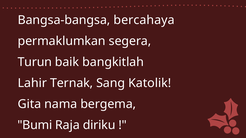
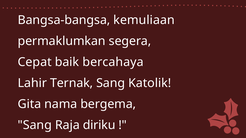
bercahaya: bercahaya -> kemuliaan
Turun: Turun -> Cepat
bangkitlah: bangkitlah -> bercahaya
Bumi at (35, 125): Bumi -> Sang
